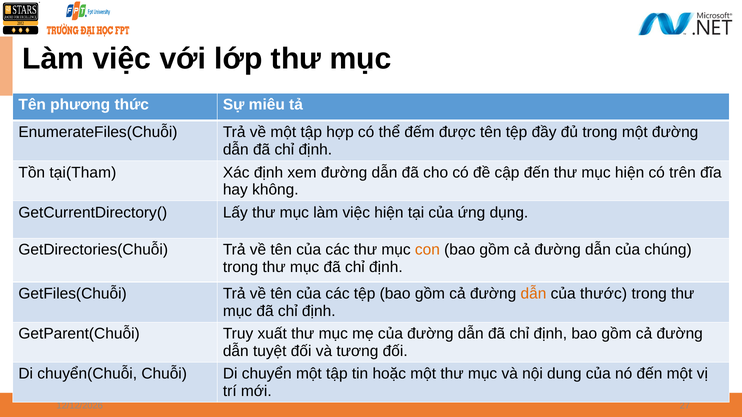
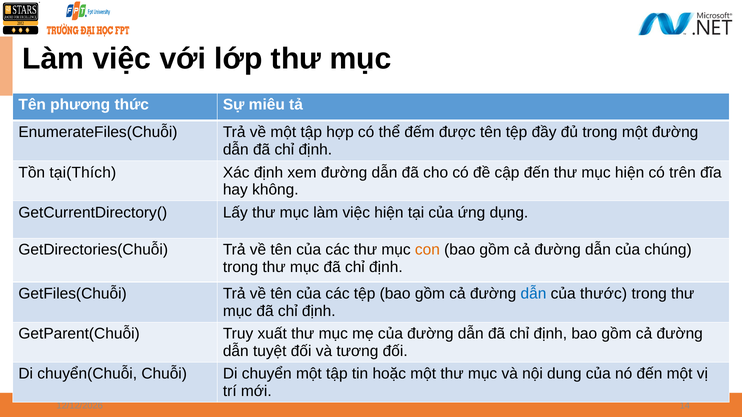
tại(Tham: tại(Tham -> tại(Thích
dẫn at (534, 294) colour: orange -> blue
27: 27 -> 14
